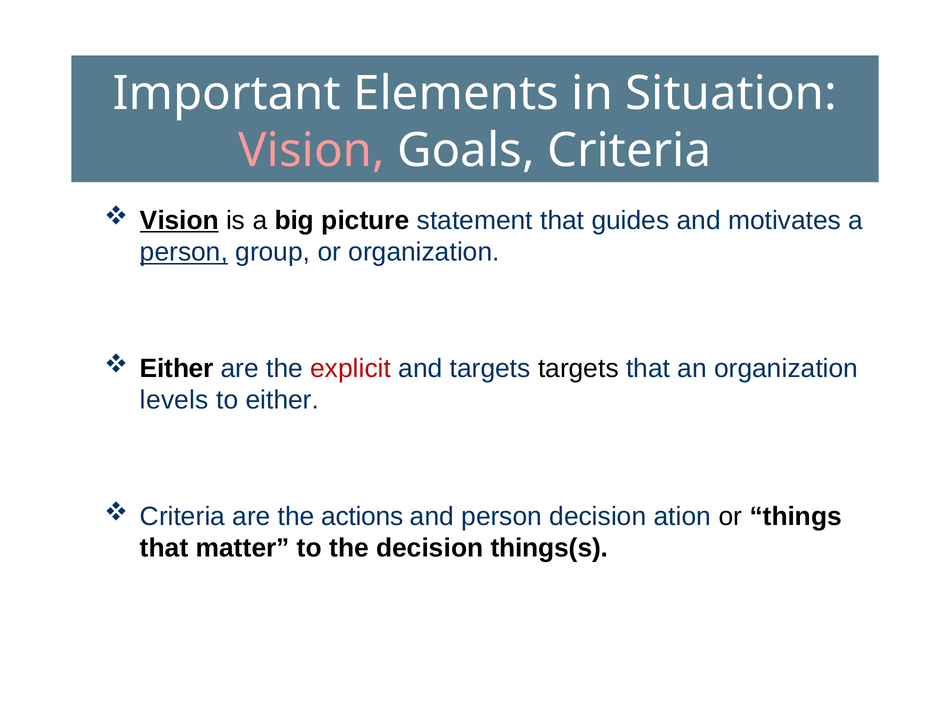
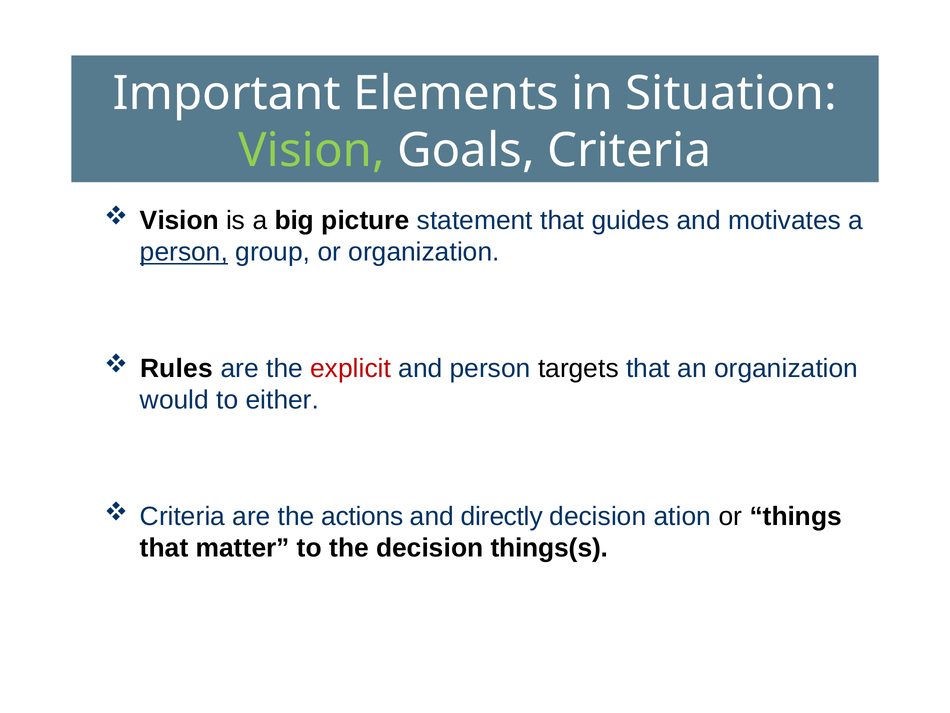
Vision at (312, 151) colour: pink -> light green
Vision at (179, 220) underline: present -> none
Either at (177, 368): Either -> Rules
and targets: targets -> person
levels: levels -> would
and person: person -> directly
